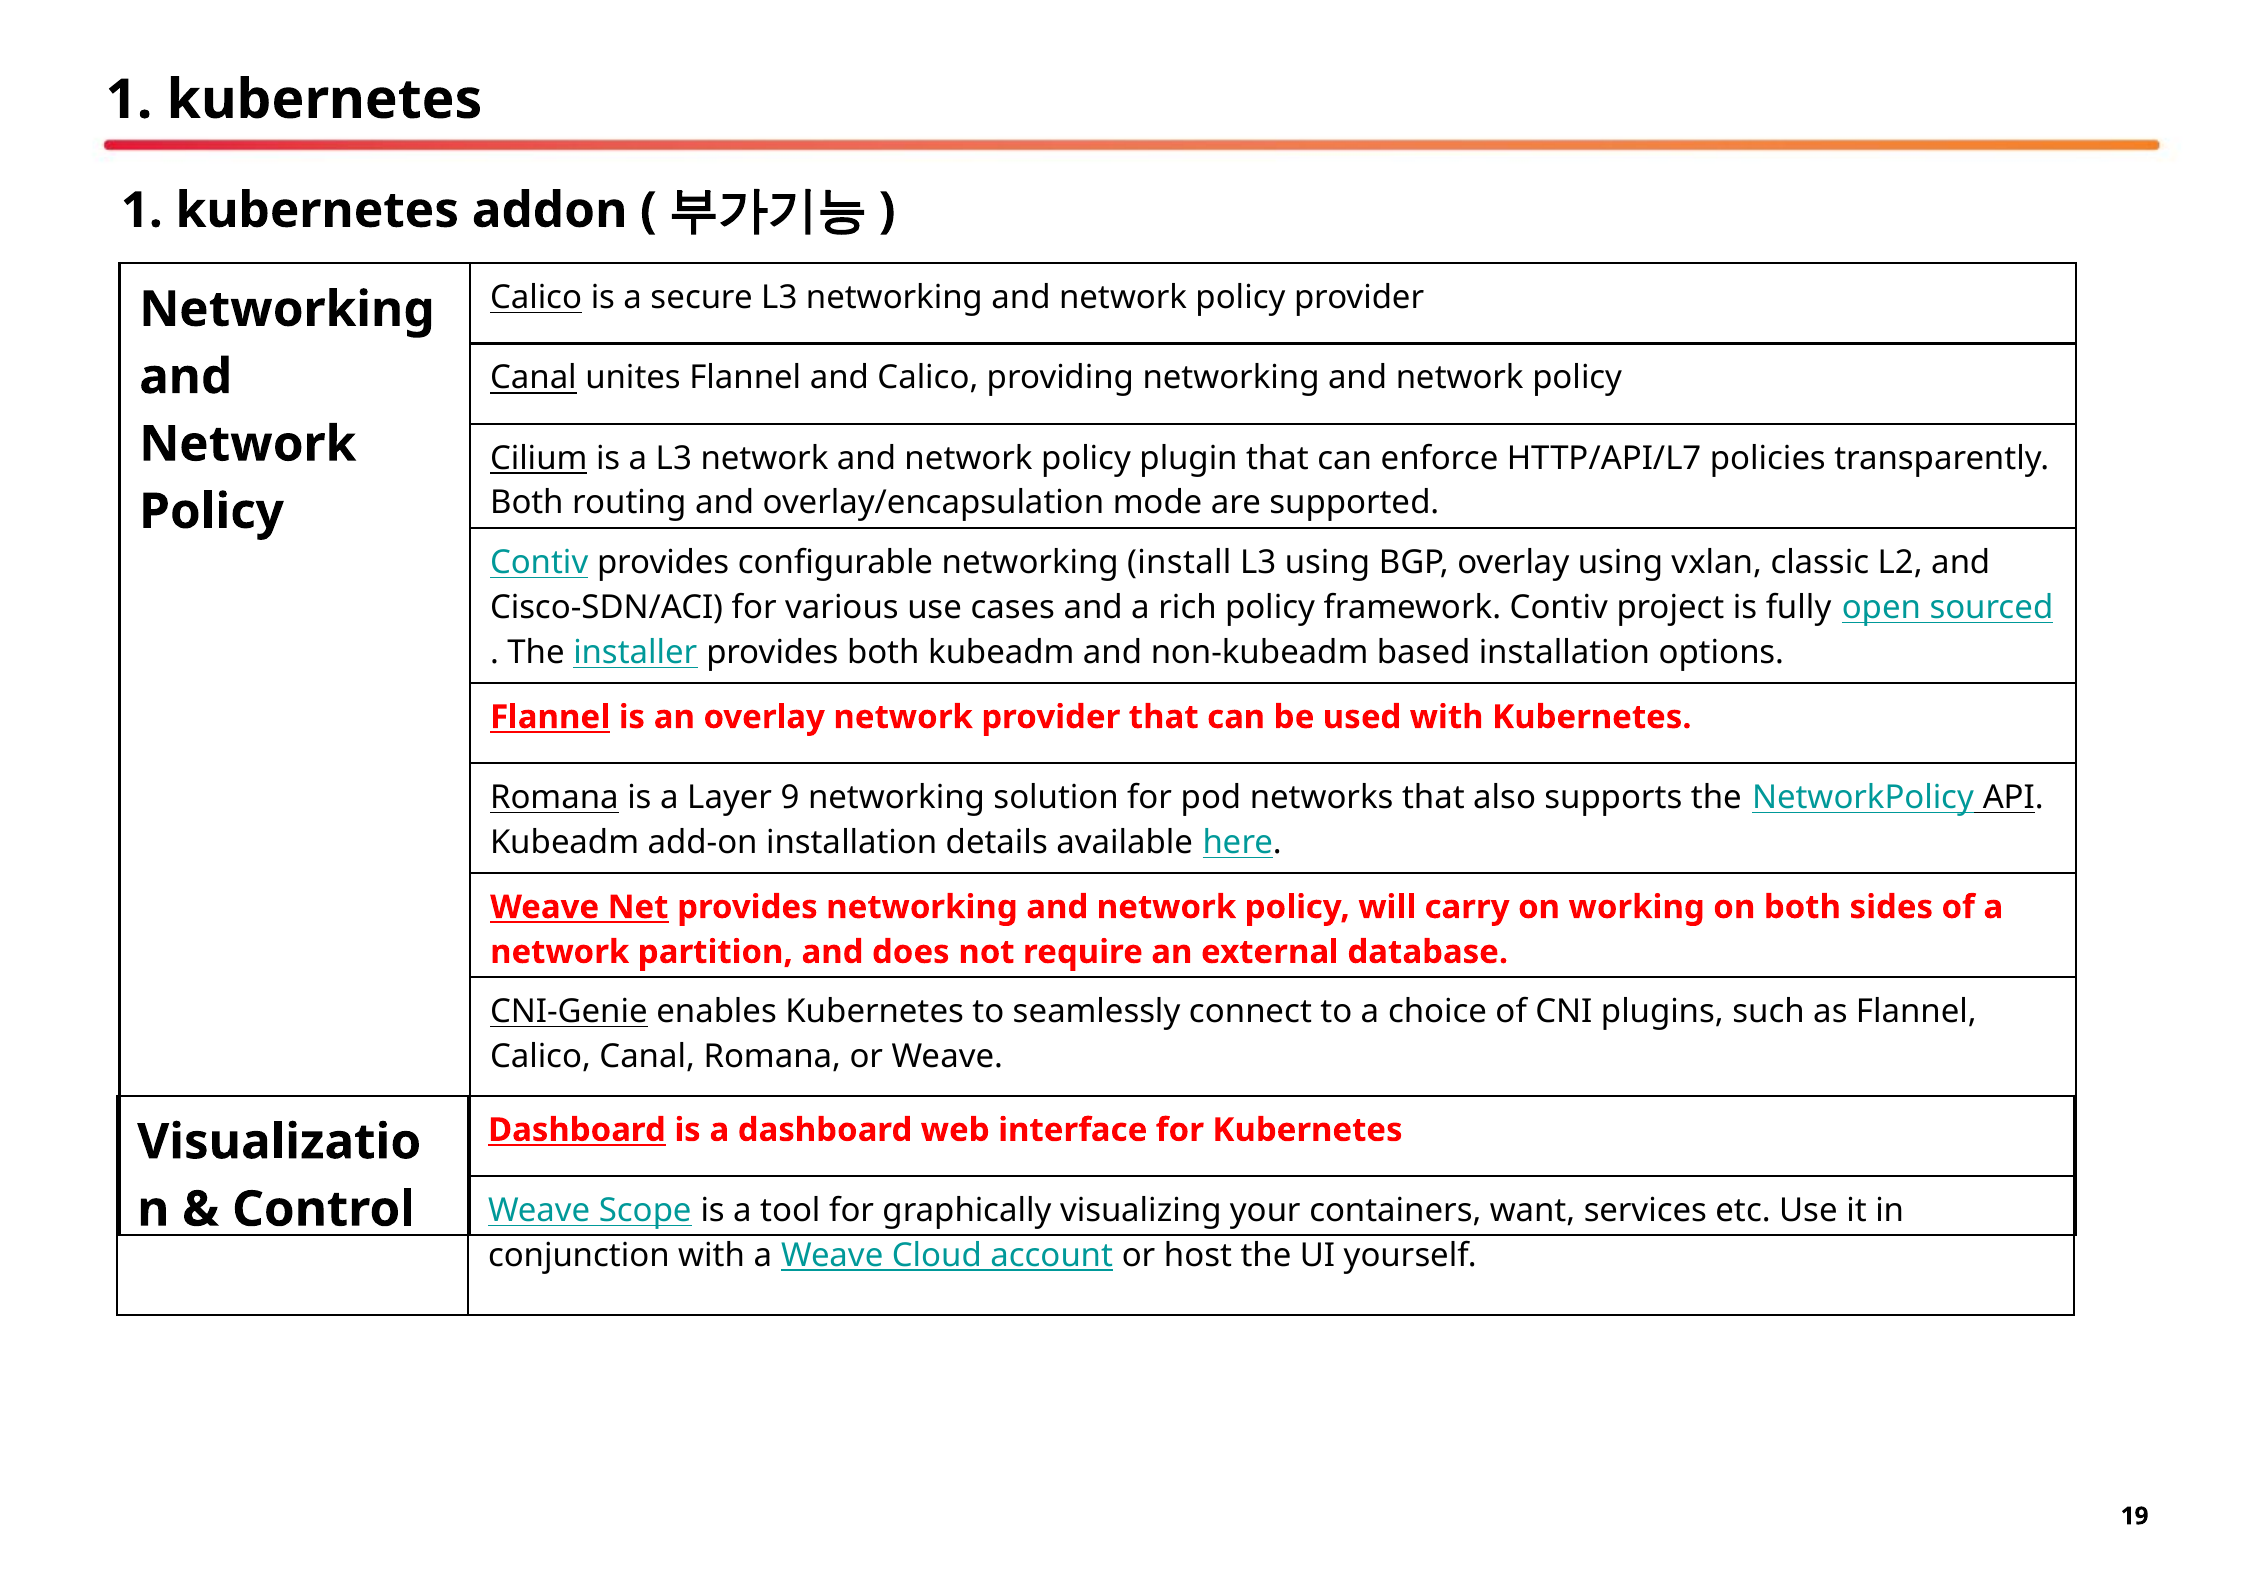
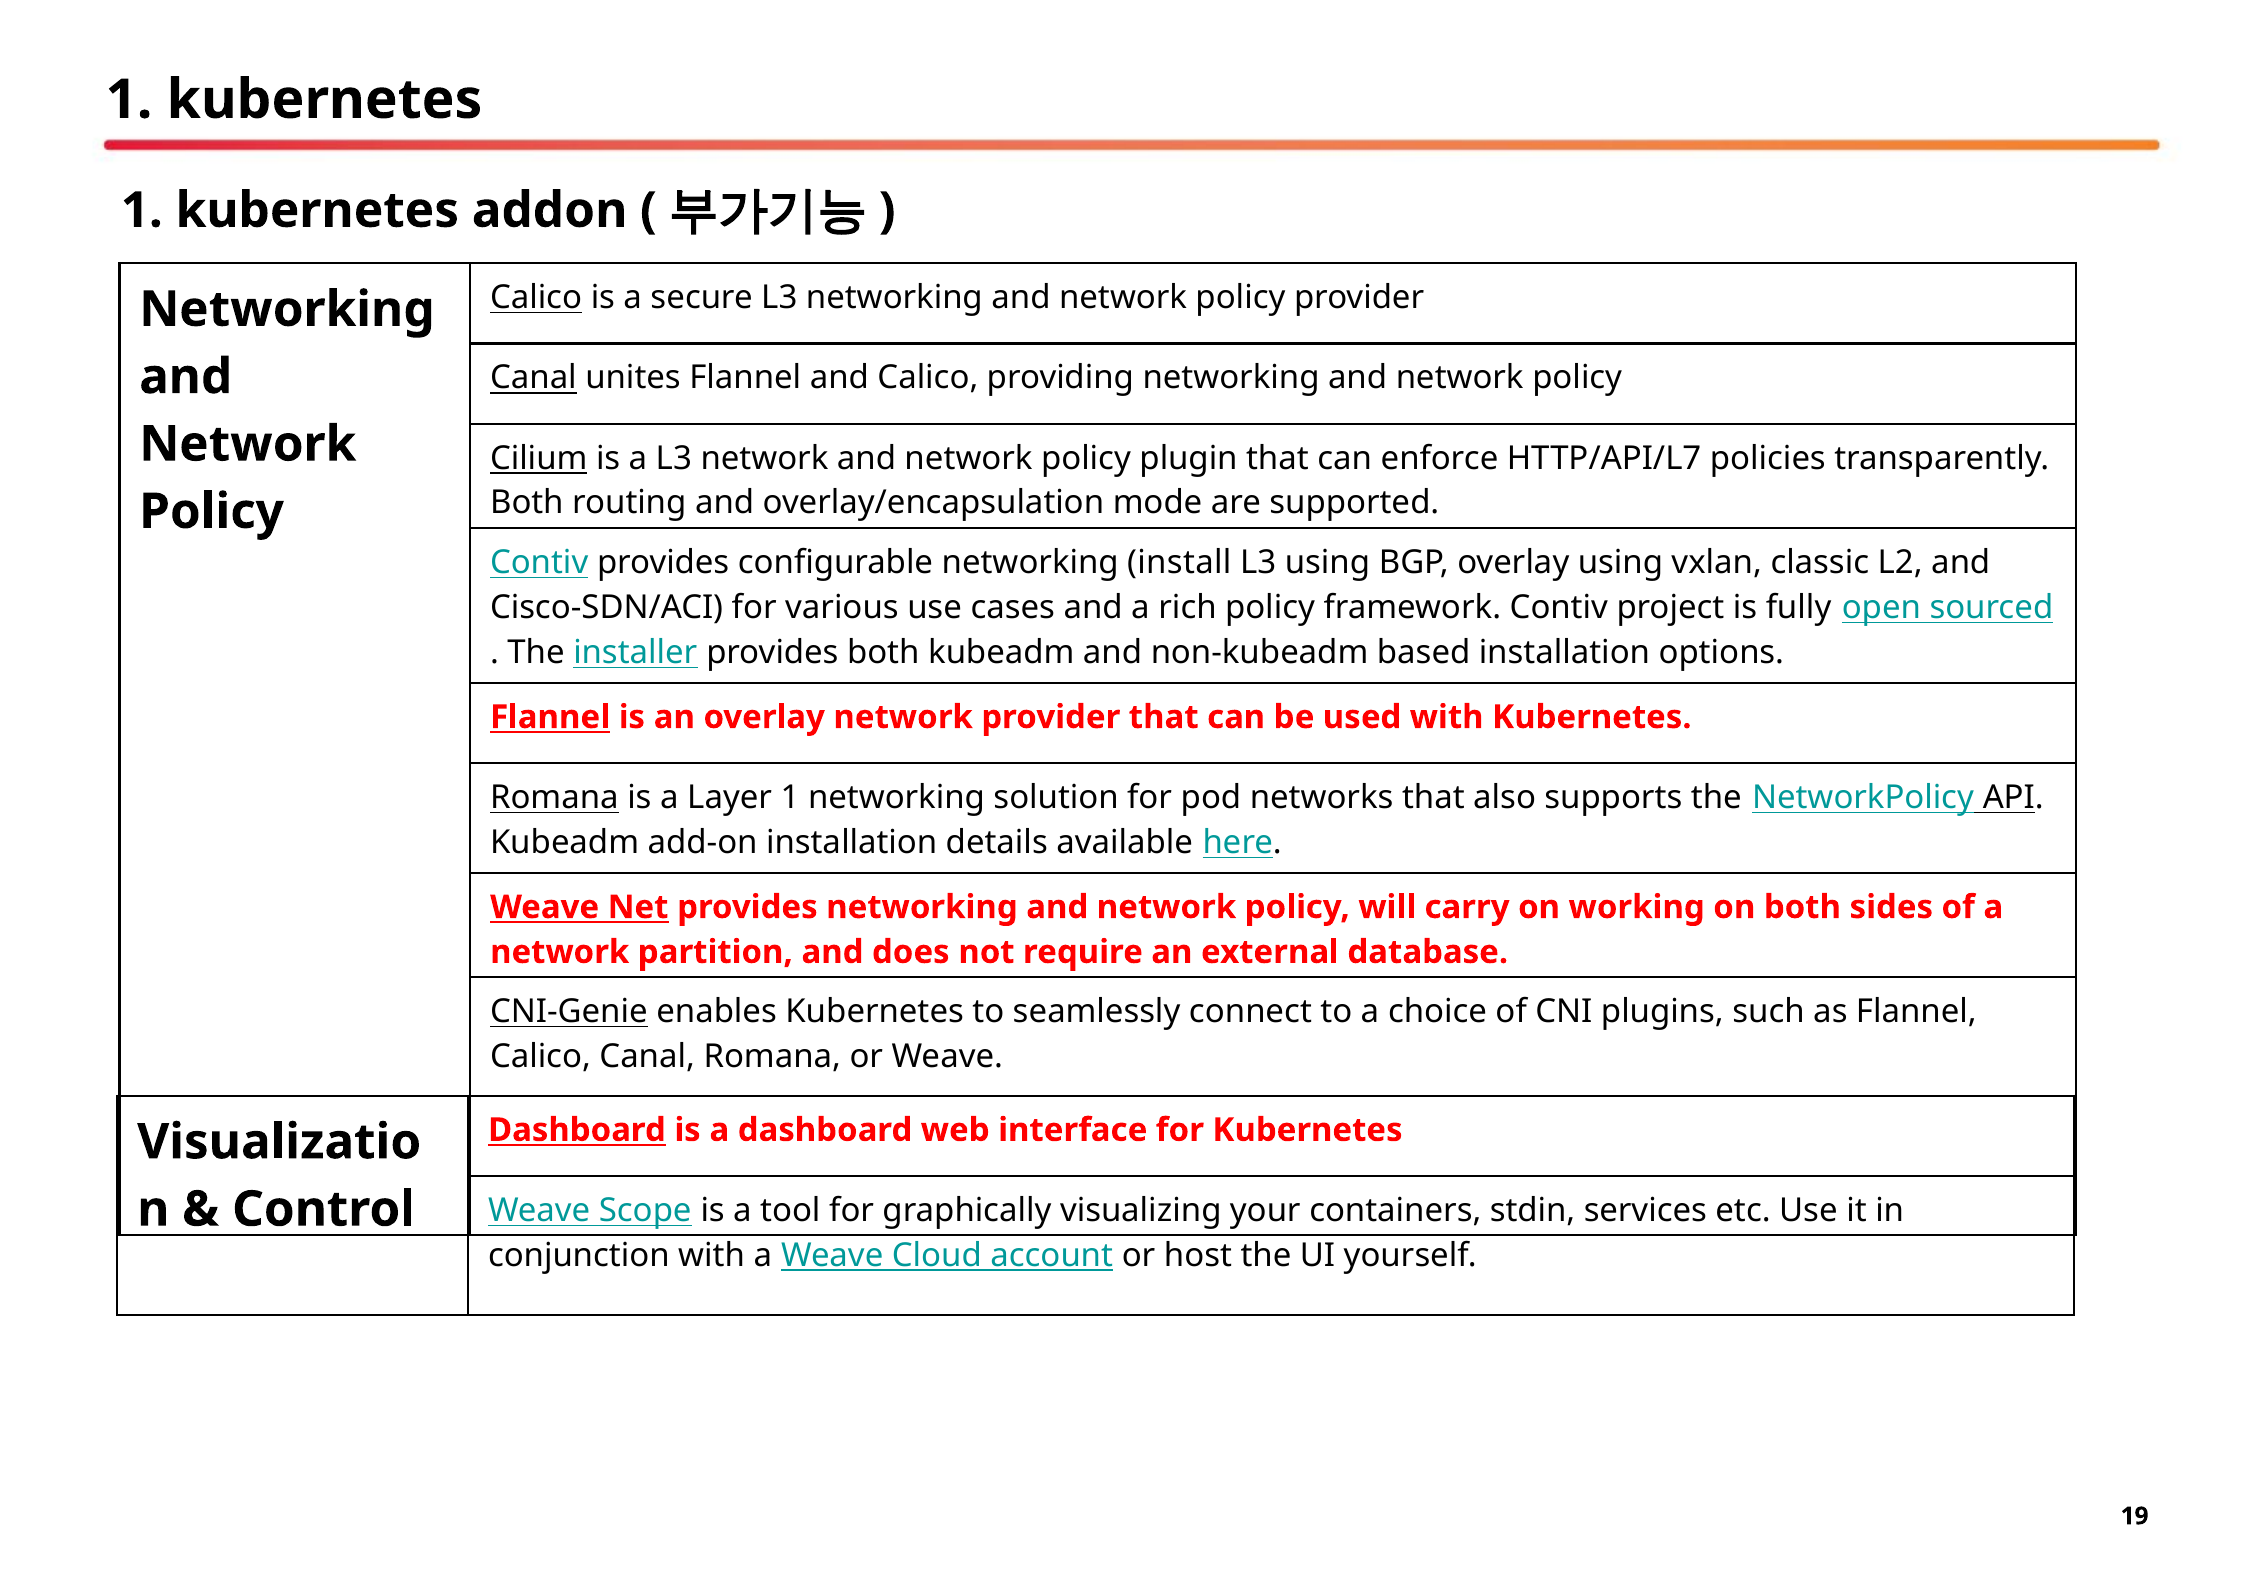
Layer 9: 9 -> 1
want: want -> stdin
